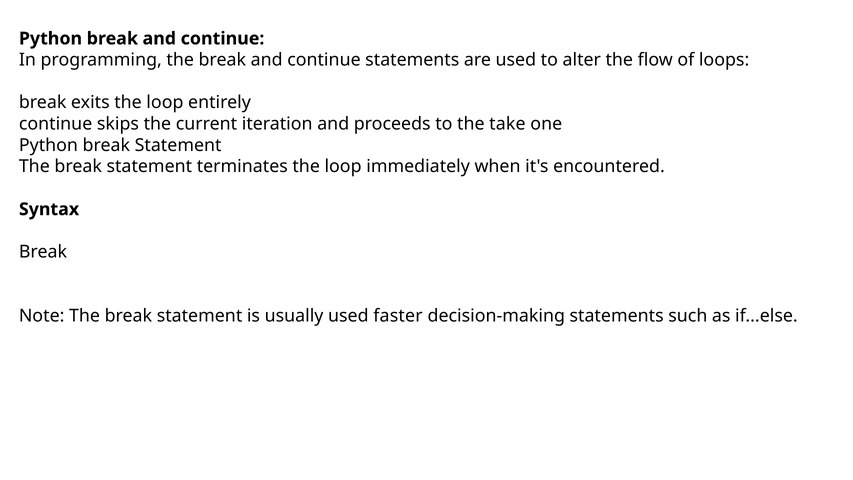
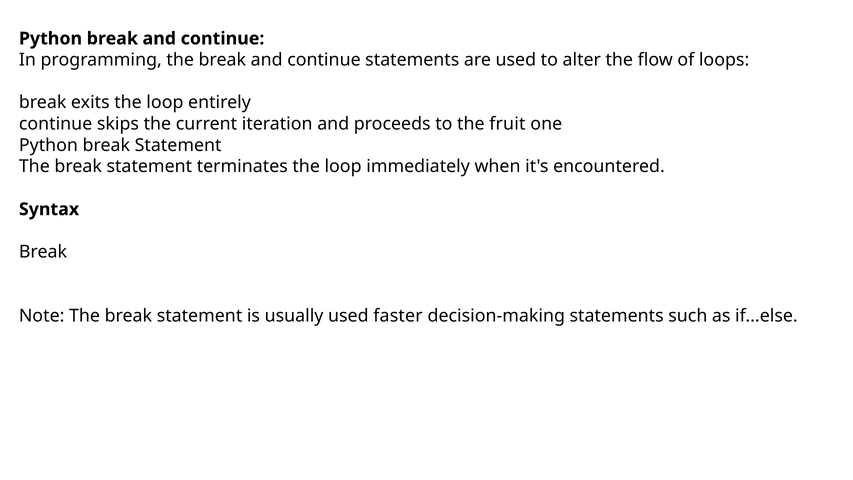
take: take -> fruit
